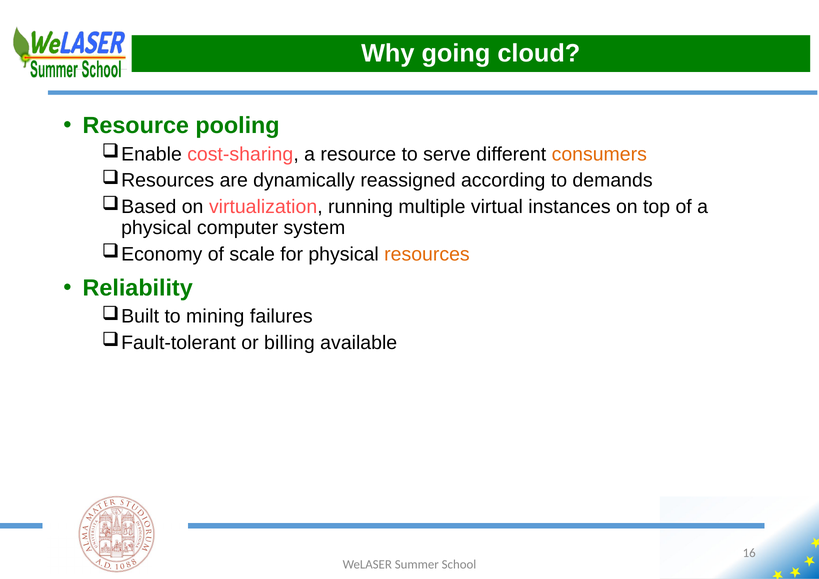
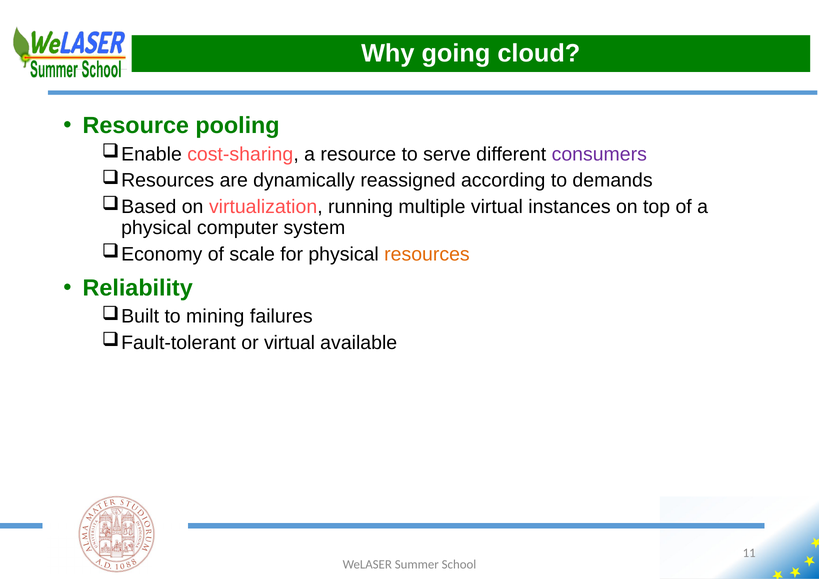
consumers colour: orange -> purple
or billing: billing -> virtual
16: 16 -> 11
